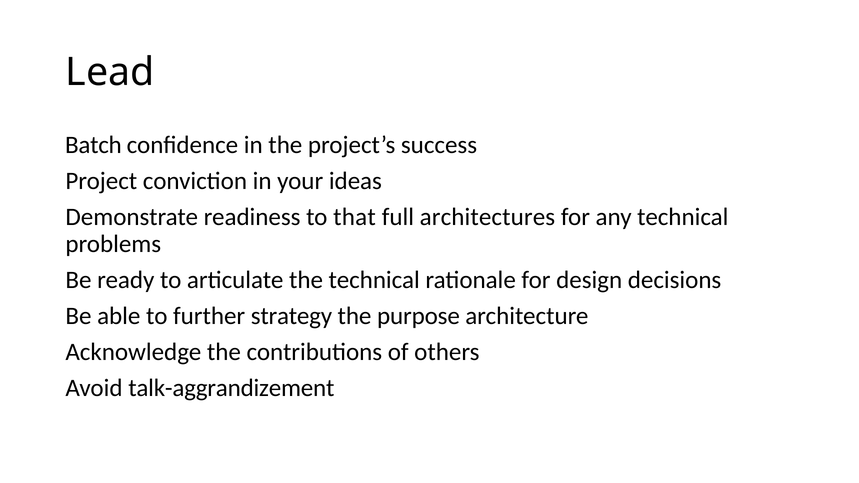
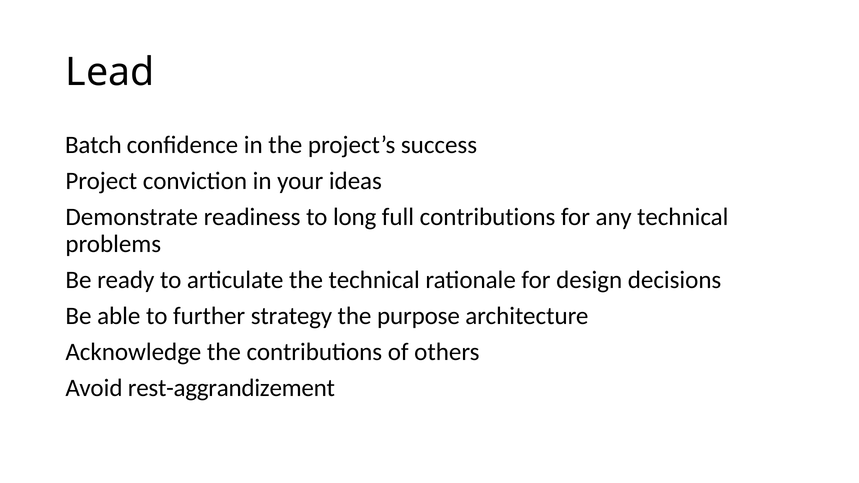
that: that -> long
full architectures: architectures -> contributions
talk-aggrandizement: talk-aggrandizement -> rest-aggrandizement
